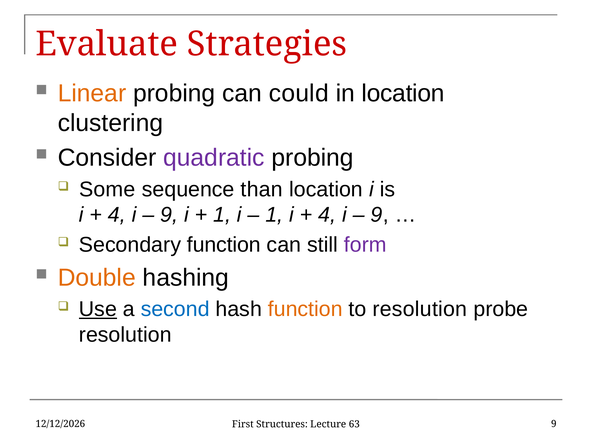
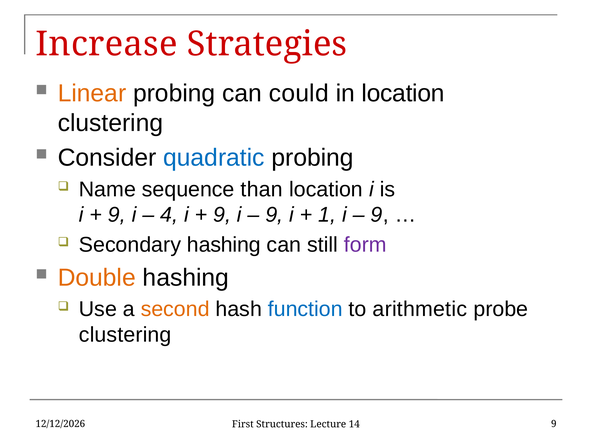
Evaluate: Evaluate -> Increase
quadratic colour: purple -> blue
Some: Some -> Name
4 at (117, 215): 4 -> 9
9 at (169, 215): 9 -> 4
1 at (222, 215): 1 -> 9
1 at (274, 215): 1 -> 9
4 at (327, 215): 4 -> 1
Secondary function: function -> hashing
Use underline: present -> none
second colour: blue -> orange
function at (305, 309) colour: orange -> blue
to resolution: resolution -> arithmetic
resolution at (125, 335): resolution -> clustering
63: 63 -> 14
